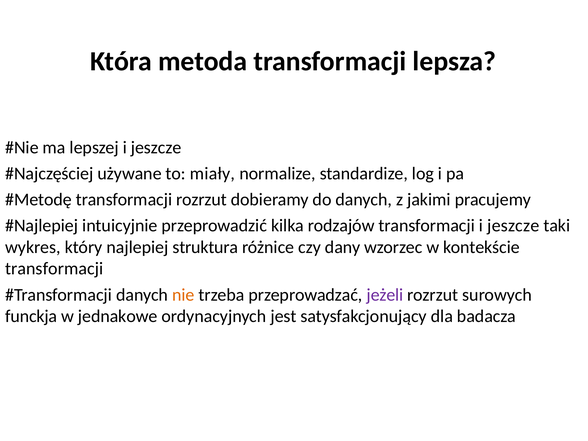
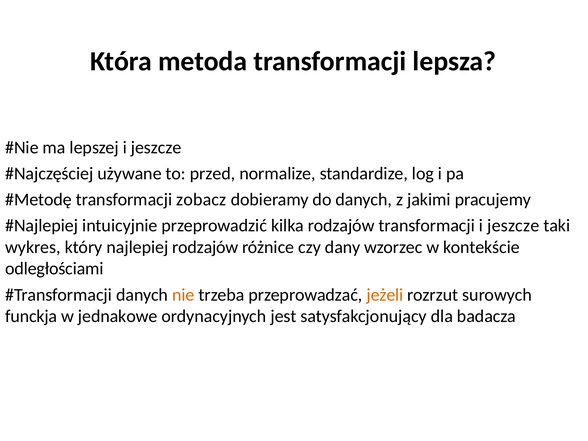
miały: miały -> przed
transformacji rozrzut: rozrzut -> zobacz
najlepiej struktura: struktura -> rodzajów
transformacji at (54, 269): transformacji -> odległościami
jeżeli colour: purple -> orange
